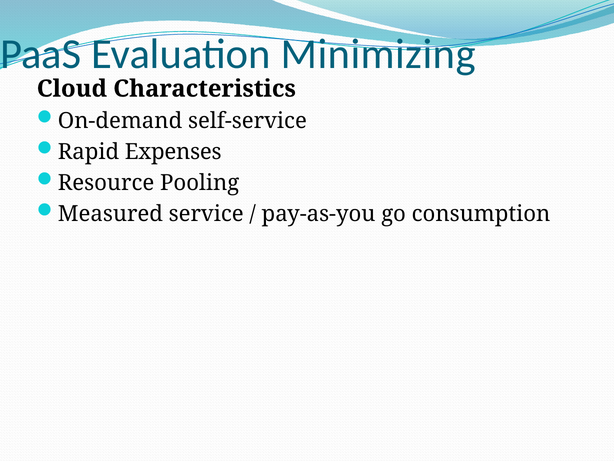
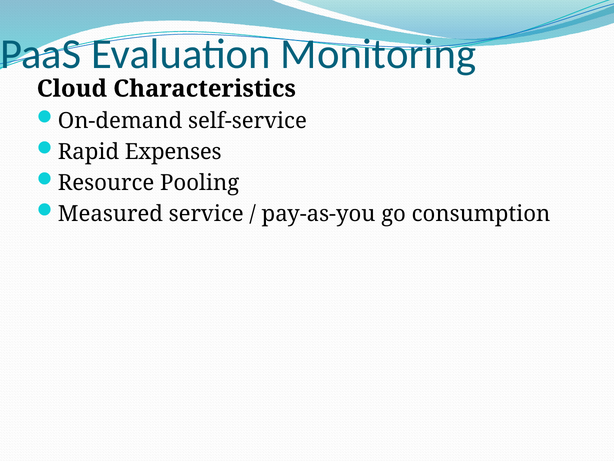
Minimizing: Minimizing -> Monitoring
